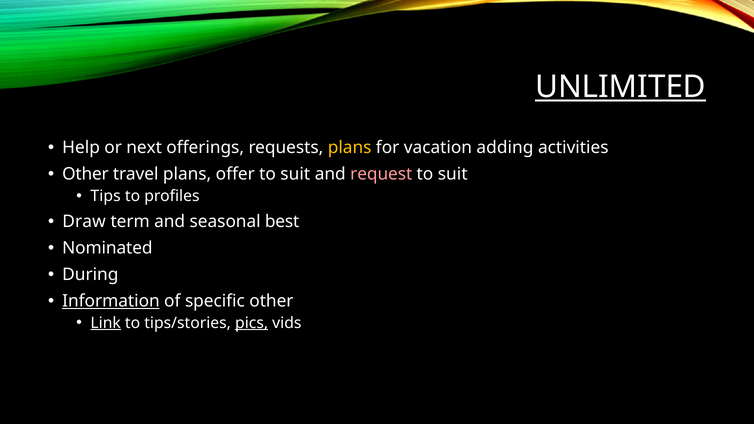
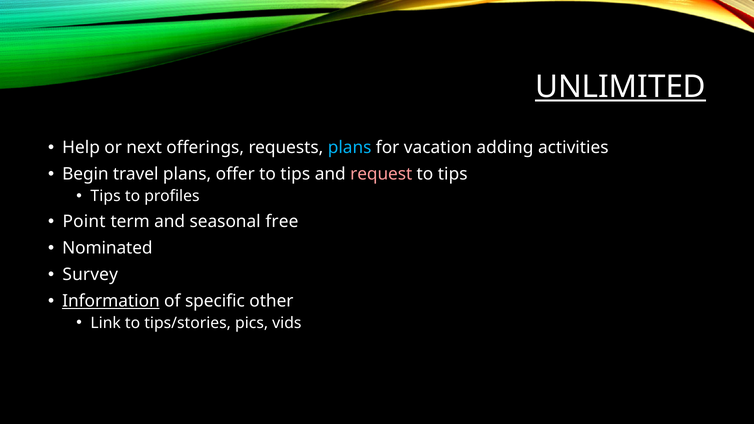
plans at (350, 148) colour: yellow -> light blue
Other at (85, 174): Other -> Begin
offer to suit: suit -> tips
suit at (453, 174): suit -> tips
Draw: Draw -> Point
best: best -> free
During: During -> Survey
Link underline: present -> none
pics underline: present -> none
